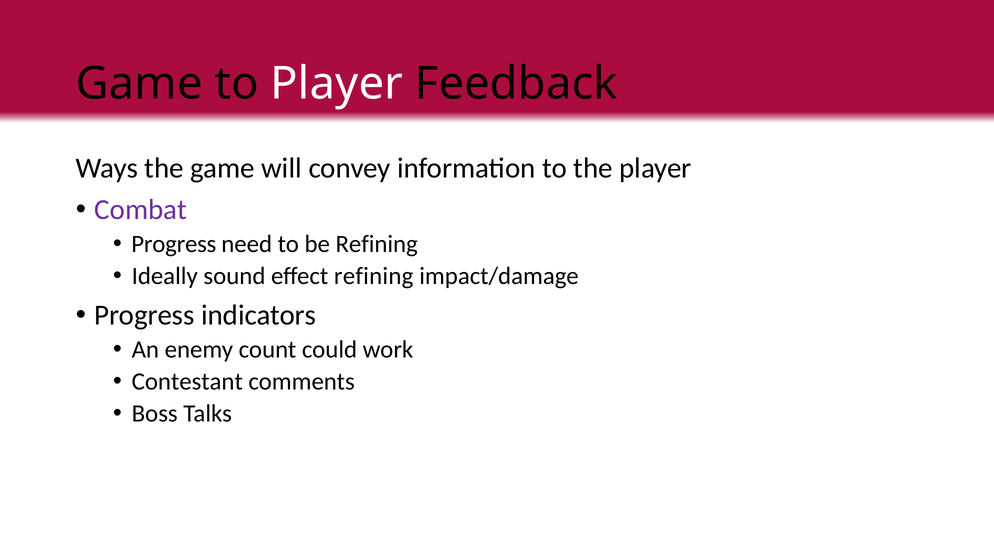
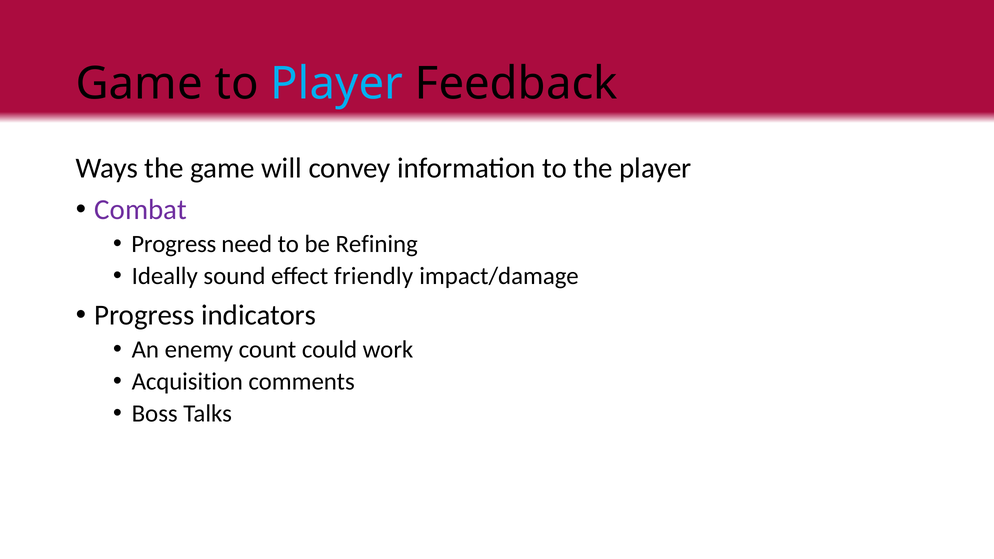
Player at (337, 83) colour: white -> light blue
effect refining: refining -> friendly
Contestant: Contestant -> Acquisition
